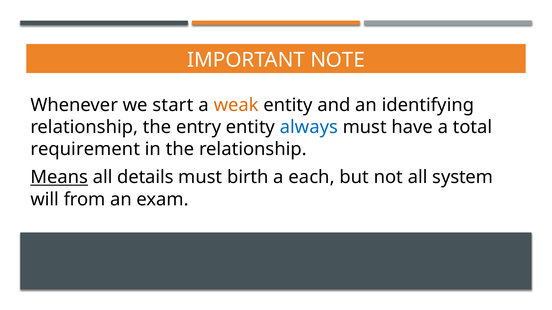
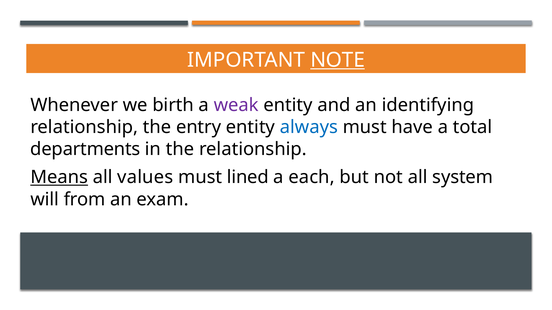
NOTE underline: none -> present
start: start -> birth
weak colour: orange -> purple
requirement: requirement -> departments
details: details -> values
birth: birth -> lined
